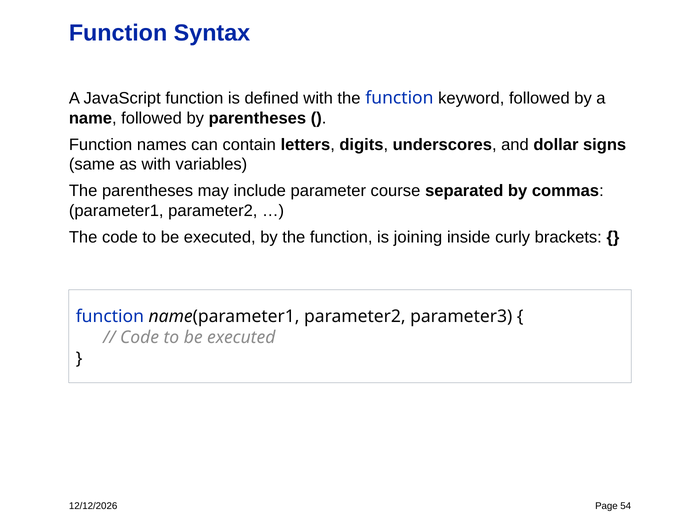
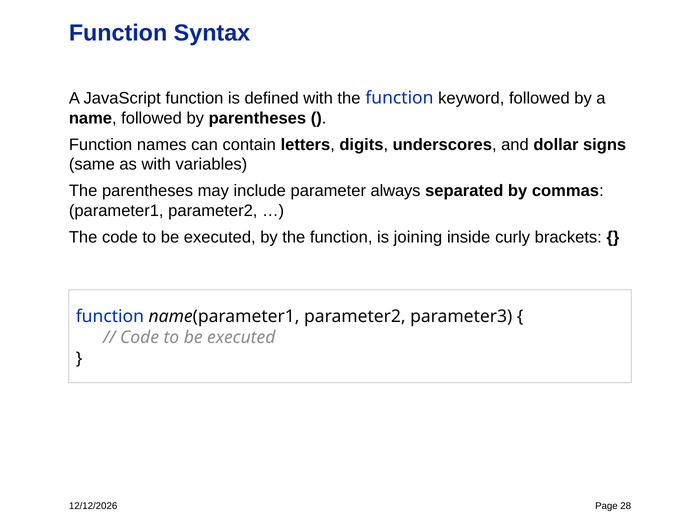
course: course -> always
54: 54 -> 28
